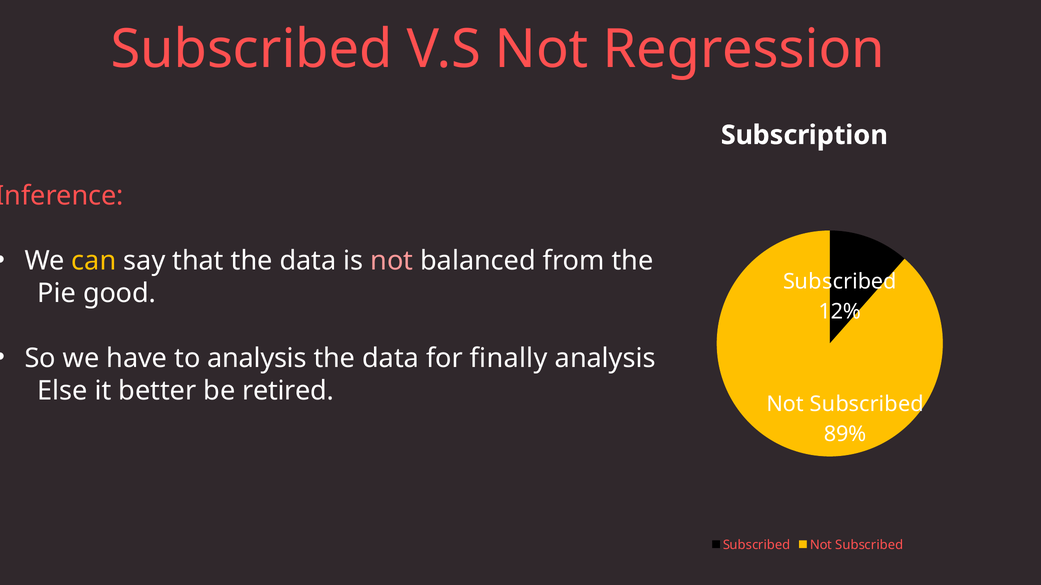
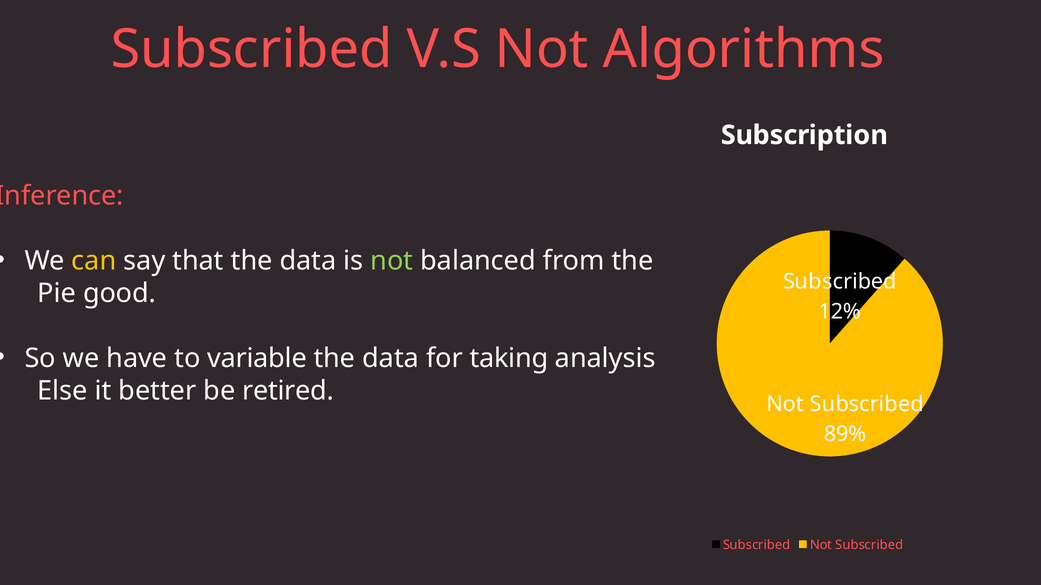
Regression: Regression -> Algorithms
not at (392, 261) colour: pink -> light green
to analysis: analysis -> variable
finally: finally -> taking
